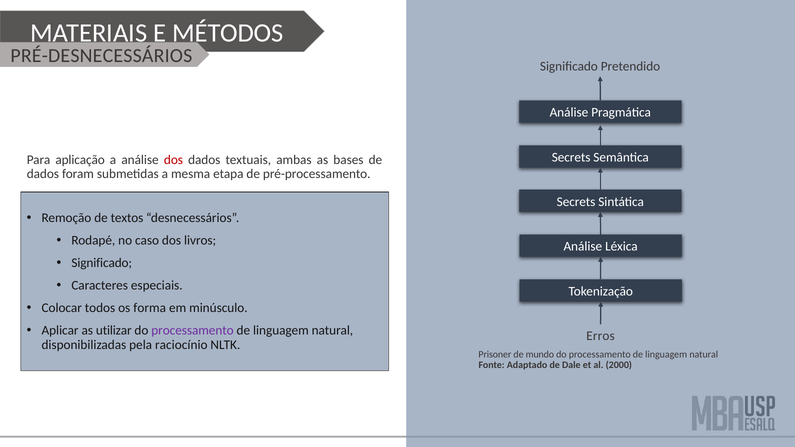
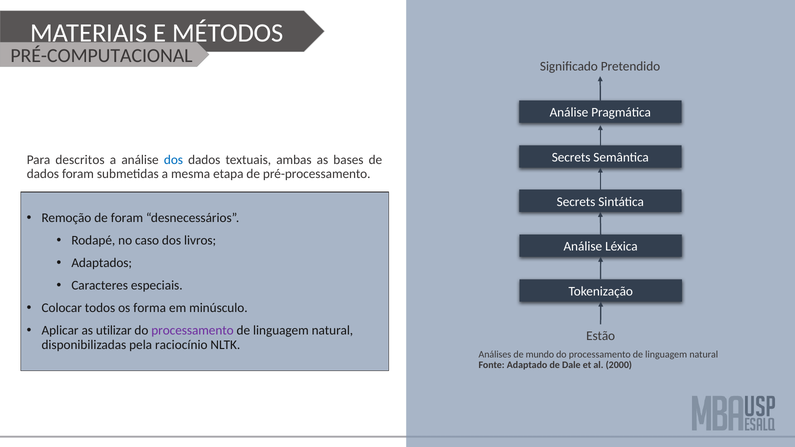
PRÉ-DESNECESSÁRIOS: PRÉ-DESNECESSÁRIOS -> PRÉ-COMPUTACIONAL
aplicação: aplicação -> descritos
dos at (173, 160) colour: red -> blue
de textos: textos -> foram
Significado at (102, 263): Significado -> Adaptados
Erros: Erros -> Estão
Prisoner: Prisoner -> Análises
